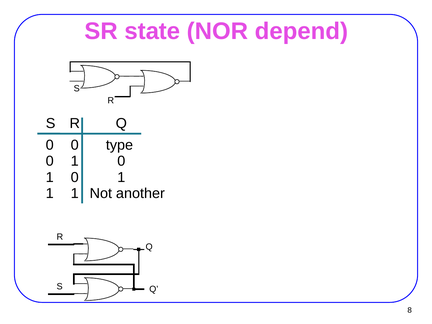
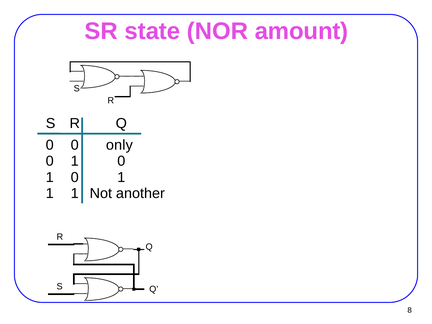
depend: depend -> amount
type: type -> only
